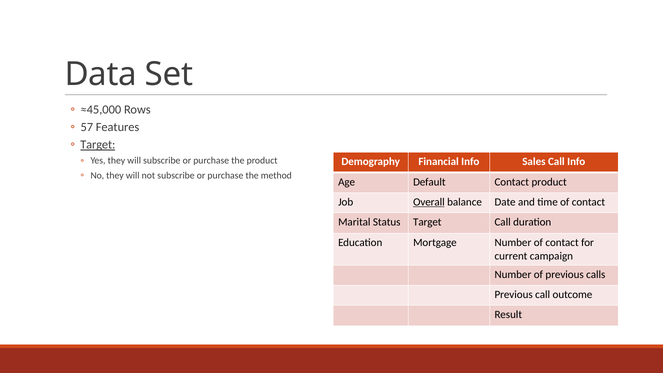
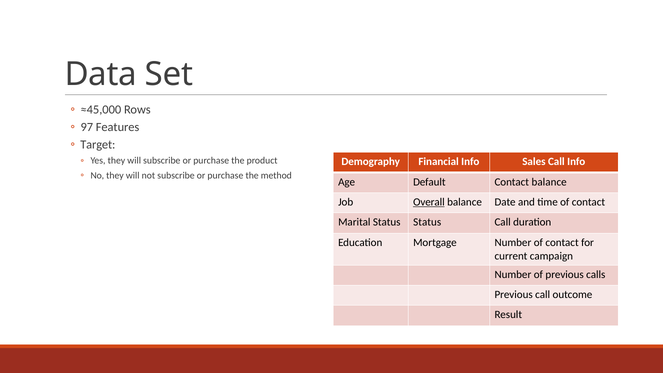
57: 57 -> 97
Target at (98, 145) underline: present -> none
Contact product: product -> balance
Status Target: Target -> Status
